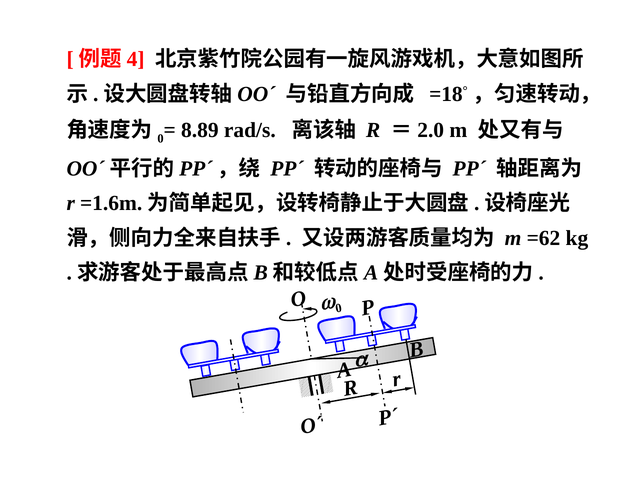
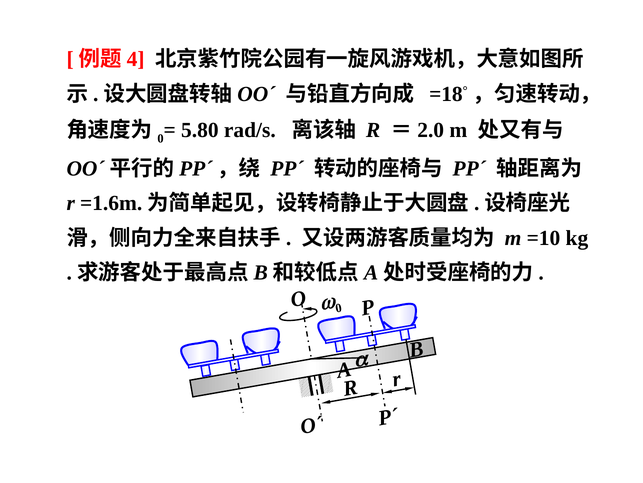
8.89: 8.89 -> 5.80
=62: =62 -> =10
